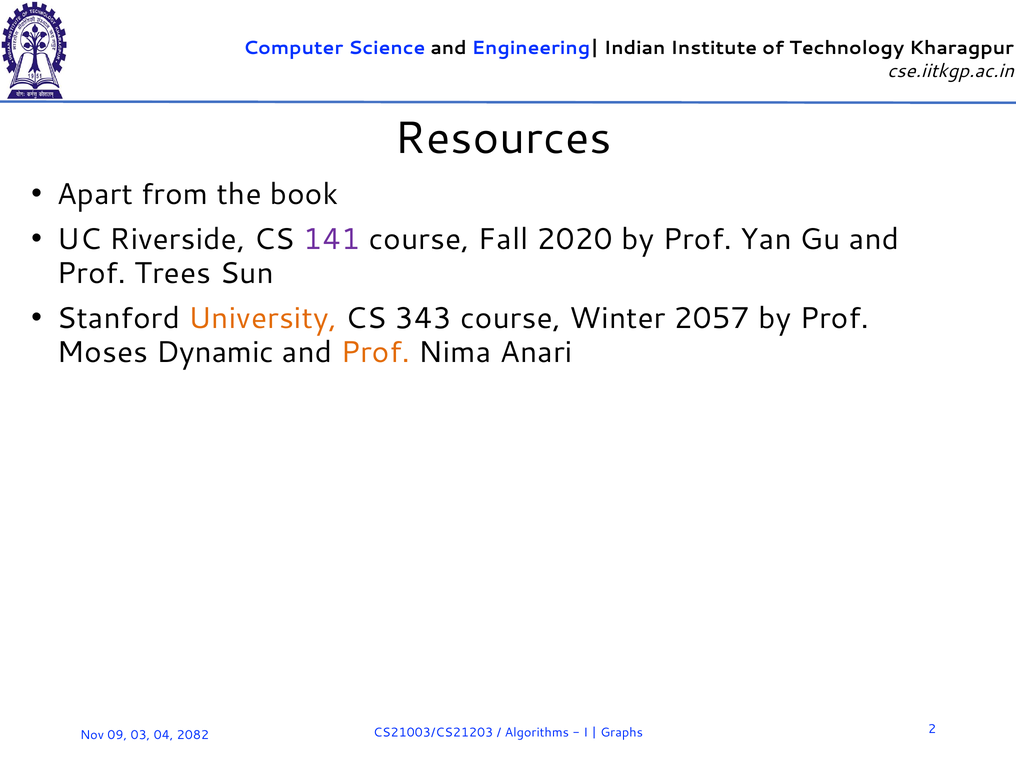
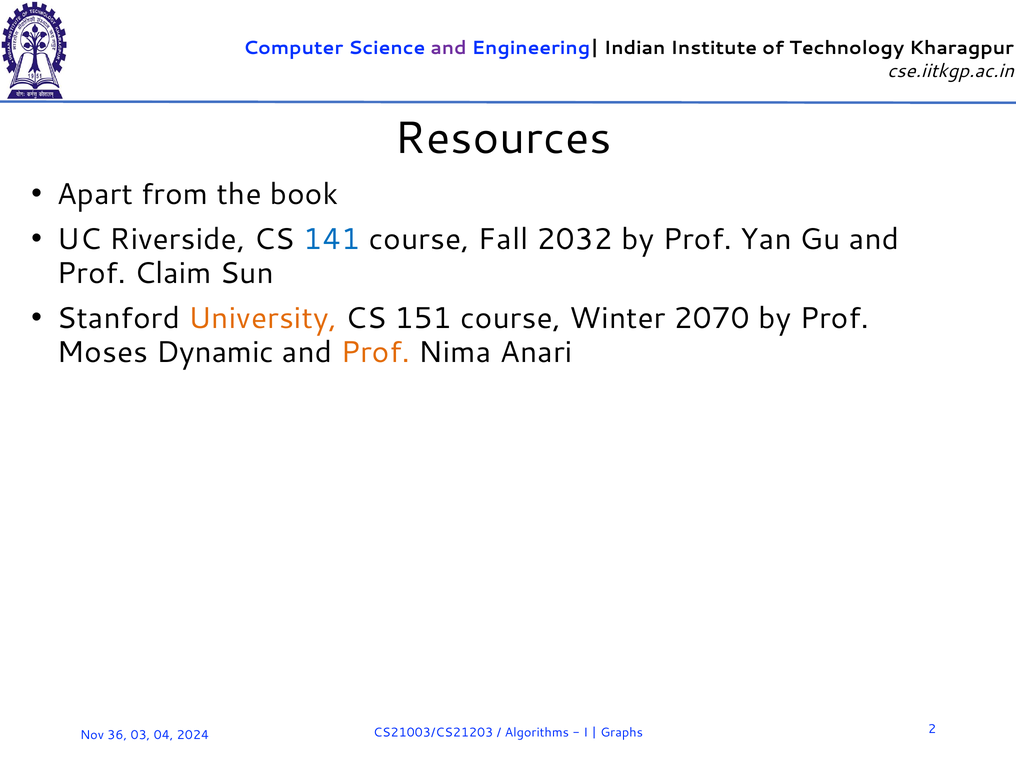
and at (449, 48) colour: black -> purple
141 colour: purple -> blue
2020: 2020 -> 2032
Trees: Trees -> Claim
343: 343 -> 151
2057: 2057 -> 2070
09: 09 -> 36
2082: 2082 -> 2024
